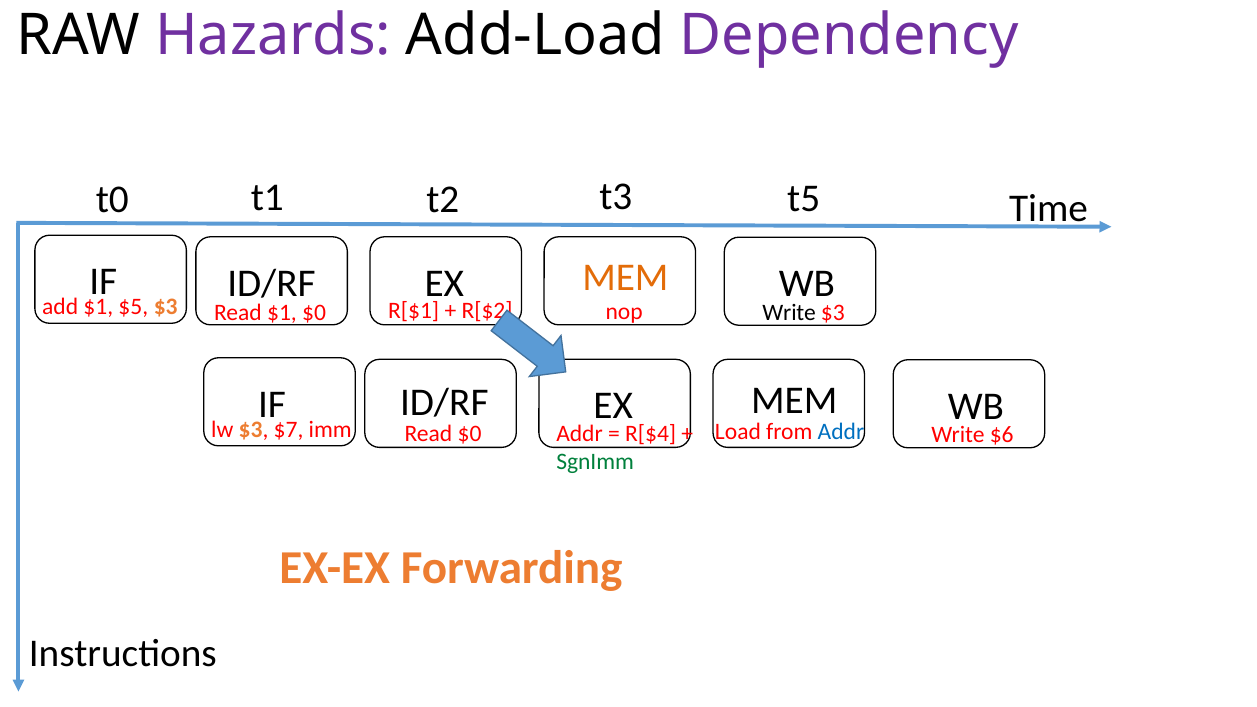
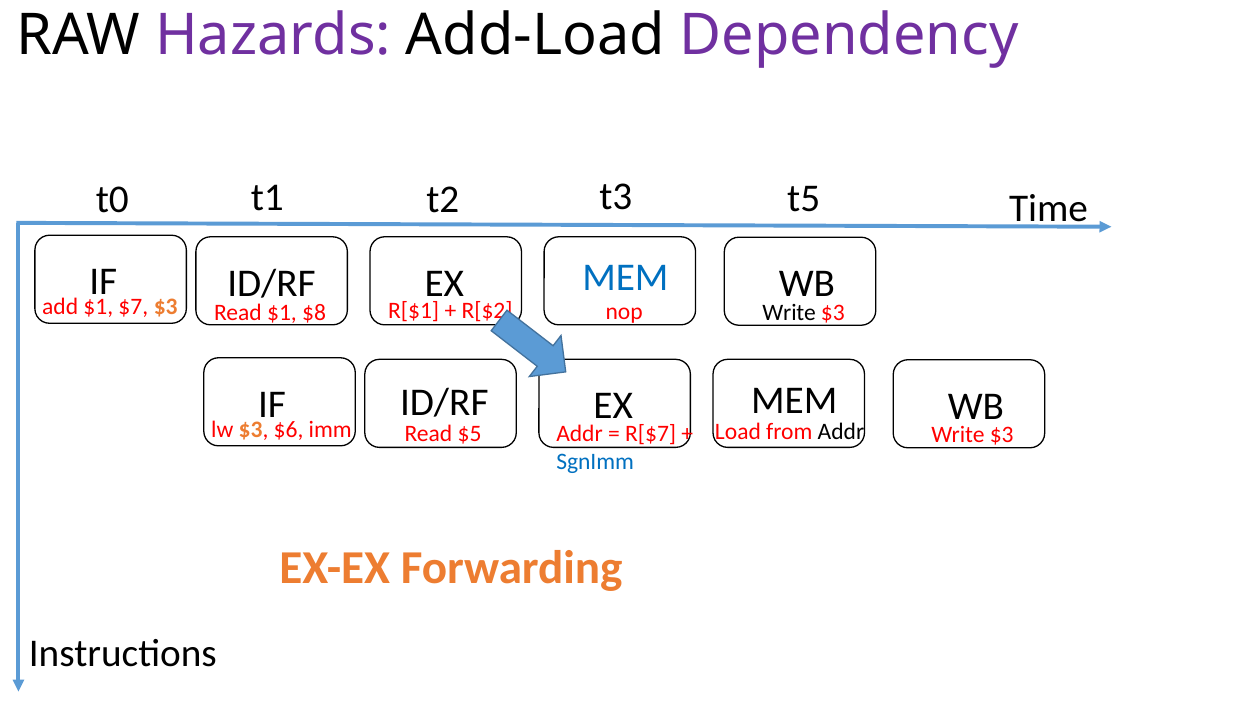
MEM at (625, 278) colour: orange -> blue
$5: $5 -> $7
$1 $0: $0 -> $8
$7: $7 -> $6
Read $0: $0 -> $5
R[$4: R[$4 -> R[$7
Addr at (841, 432) colour: blue -> black
$6 at (1002, 435): $6 -> $3
SgnImm colour: green -> blue
